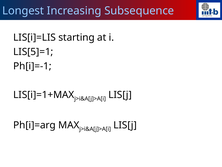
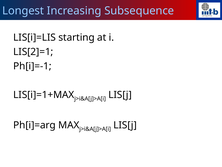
LIS[5]=1: LIS[5]=1 -> LIS[2]=1
